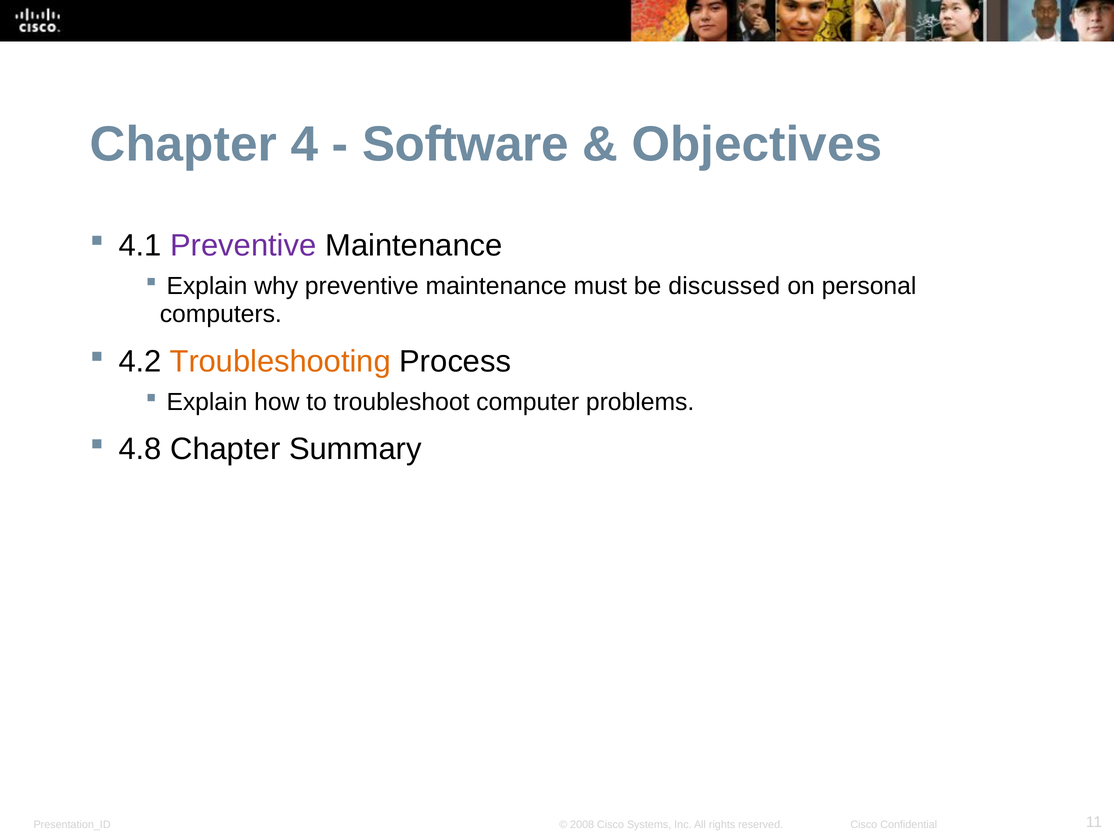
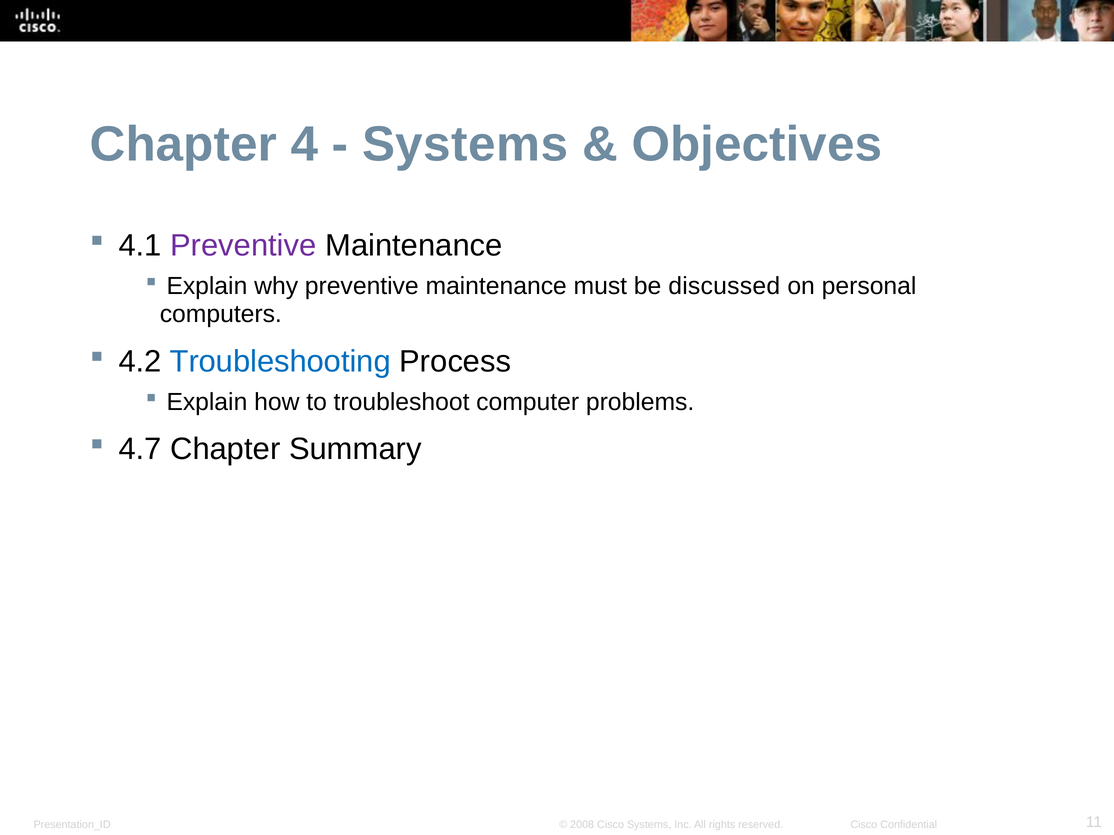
Software at (465, 144): Software -> Systems
Troubleshooting colour: orange -> blue
4.8: 4.8 -> 4.7
